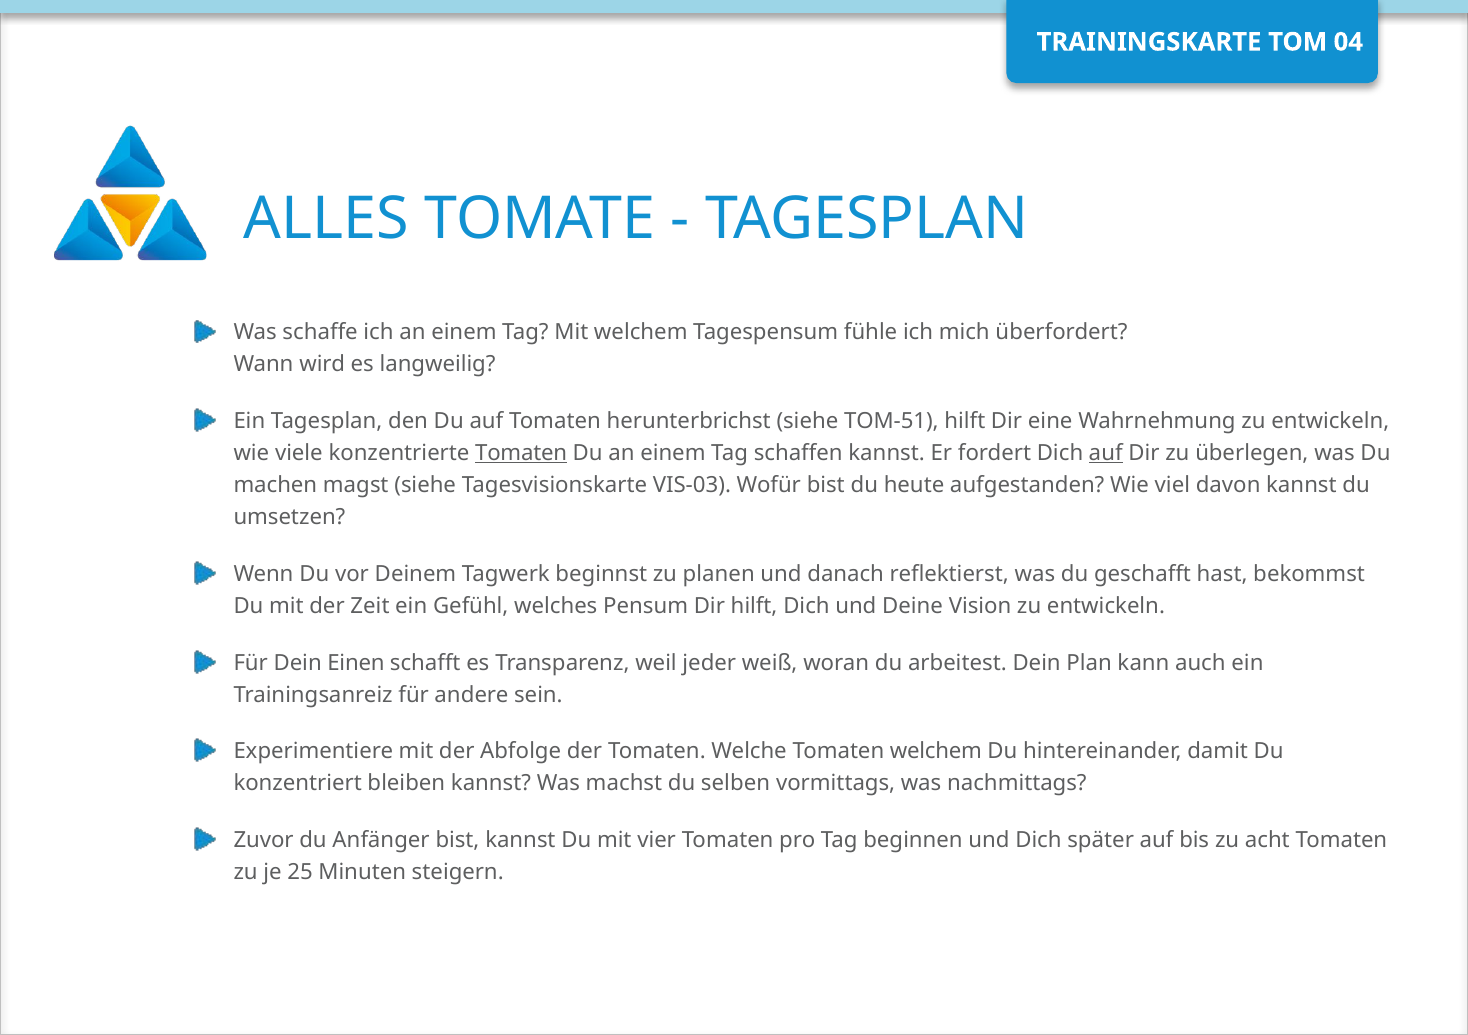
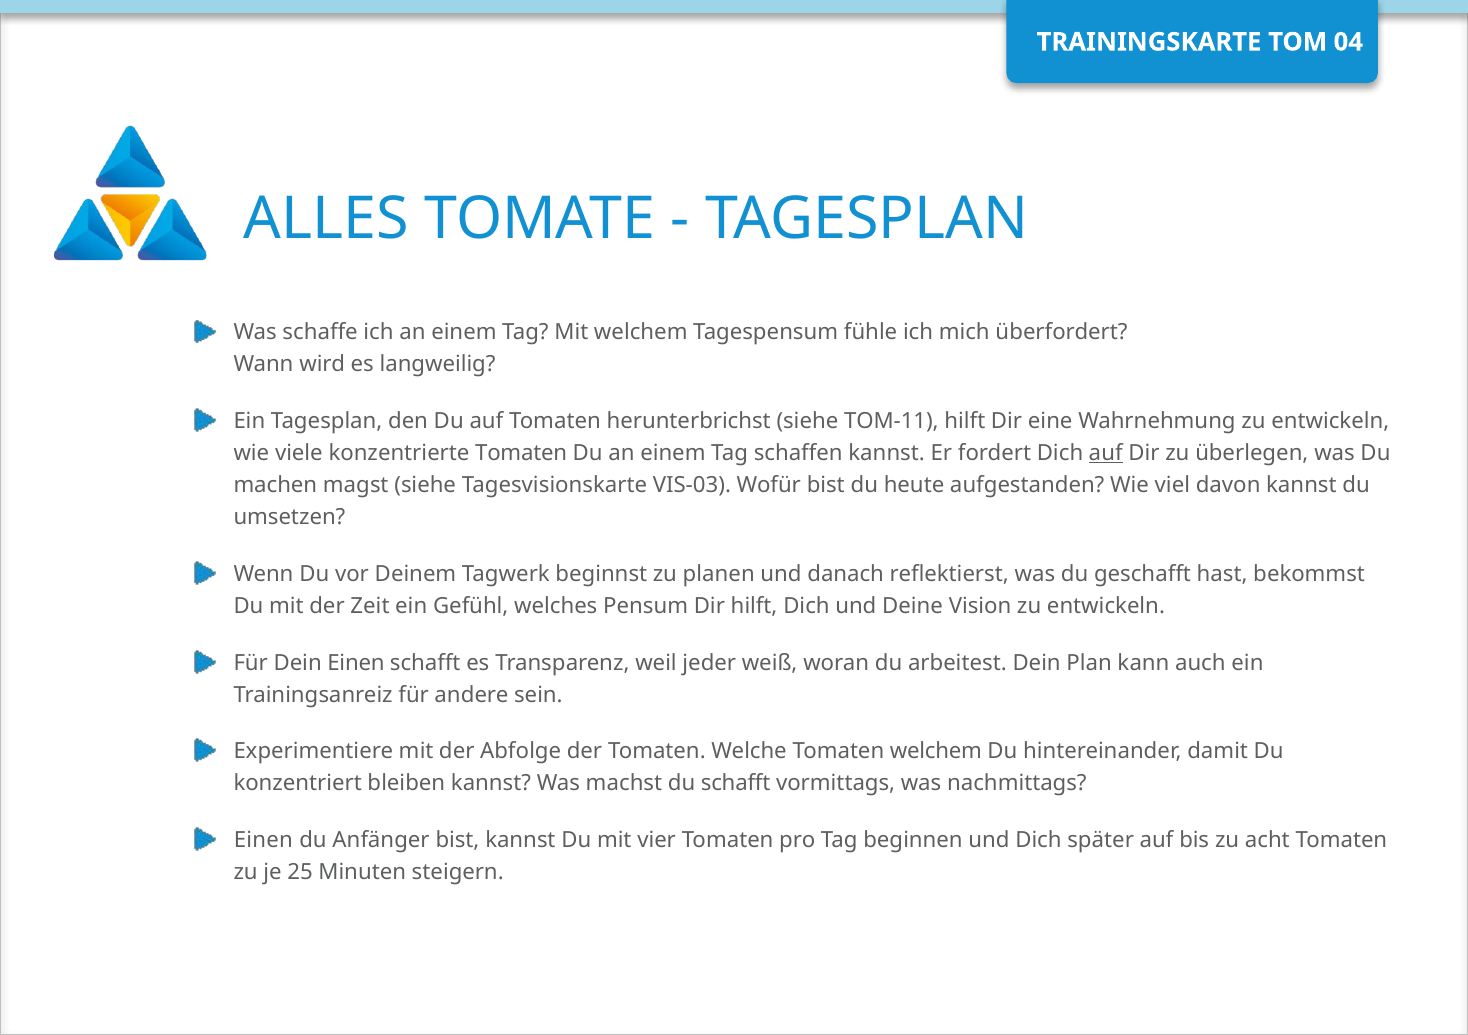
TOM-51: TOM-51 -> TOM-11
Tomaten at (521, 453) underline: present -> none
du selben: selben -> schafft
Zuvor at (264, 840): Zuvor -> Einen
